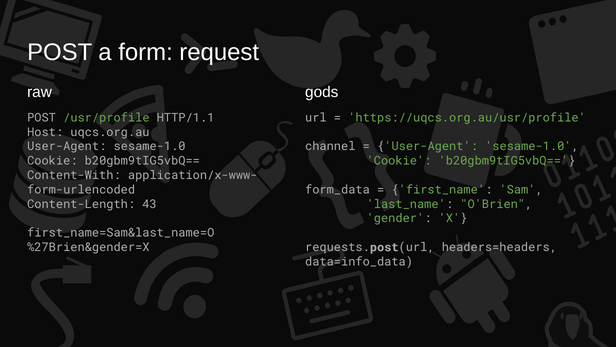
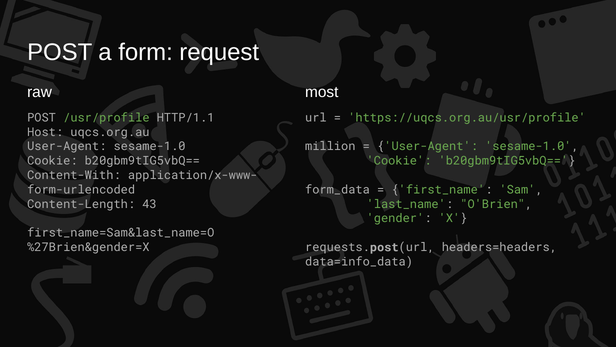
gods: gods -> most
channel: channel -> million
